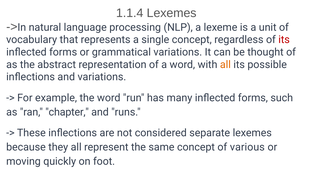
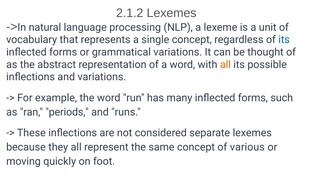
1.1.4: 1.1.4 -> 2.1.2
its at (284, 40) colour: red -> blue
chapter: chapter -> periods
